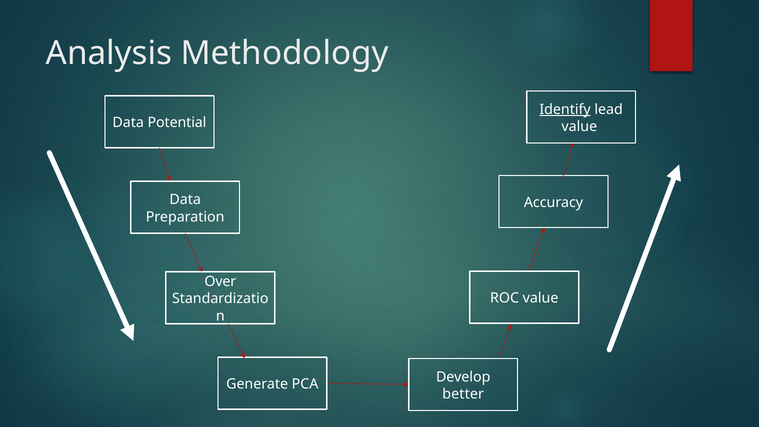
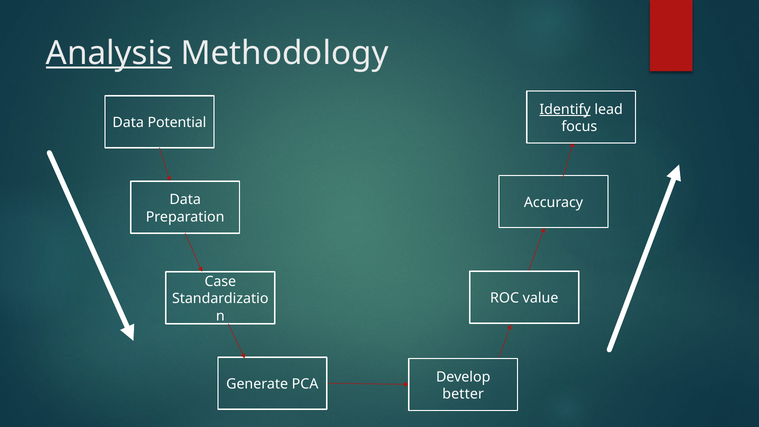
Analysis underline: none -> present
value at (579, 126): value -> focus
Over: Over -> Case
